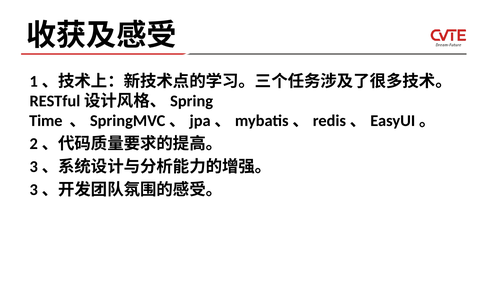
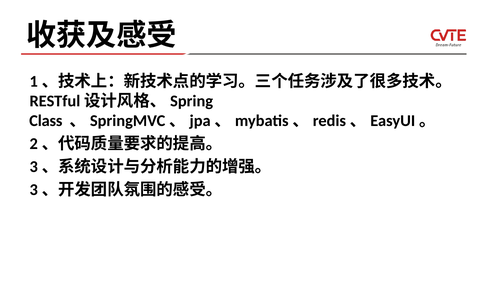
Time: Time -> Class
